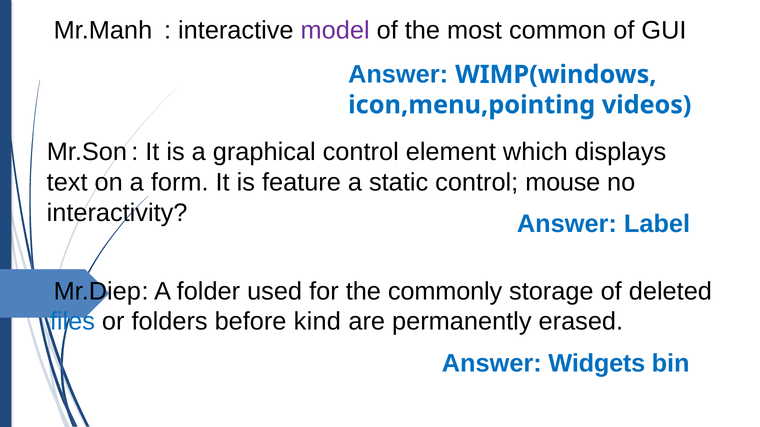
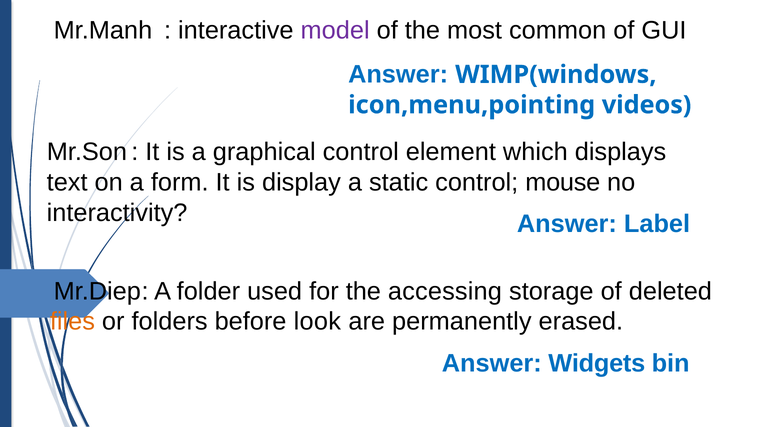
feature: feature -> display
commonly: commonly -> accessing
files colour: blue -> orange
kind: kind -> look
